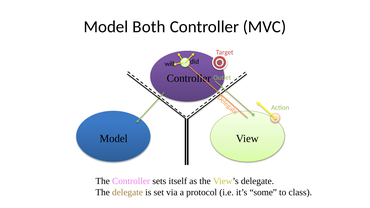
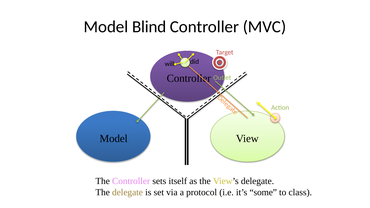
Both: Both -> Blind
